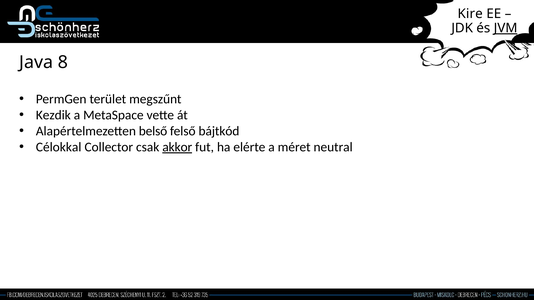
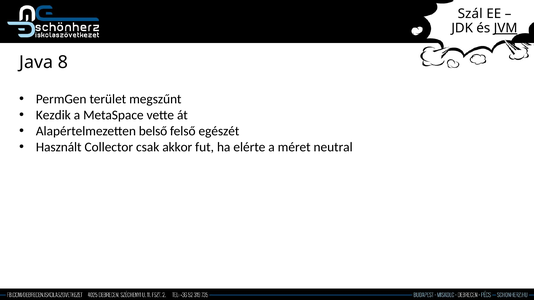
Kire: Kire -> Szál
bájtkód: bájtkód -> egészét
Célokkal: Célokkal -> Használt
akkor underline: present -> none
